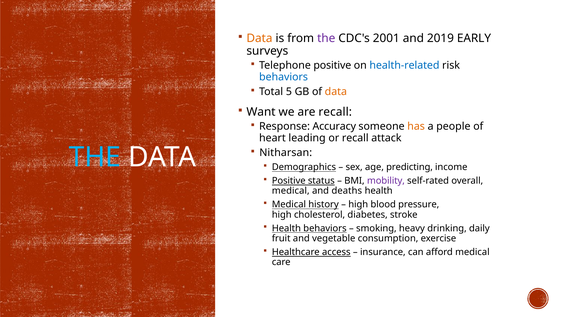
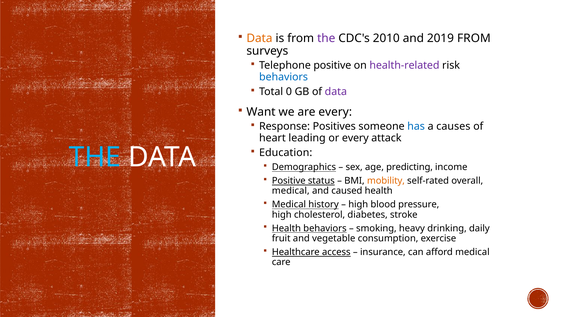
2001: 2001 -> 2010
2019 EARLY: EARLY -> FROM
health-related colour: blue -> purple
5: 5 -> 0
data at (336, 92) colour: orange -> purple
are recall: recall -> every
Accuracy: Accuracy -> Positives
has colour: orange -> blue
people: people -> causes
or recall: recall -> every
Nitharsan: Nitharsan -> Education
mobility colour: purple -> orange
deaths: deaths -> caused
